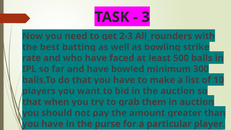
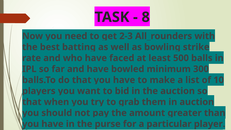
3: 3 -> 8
